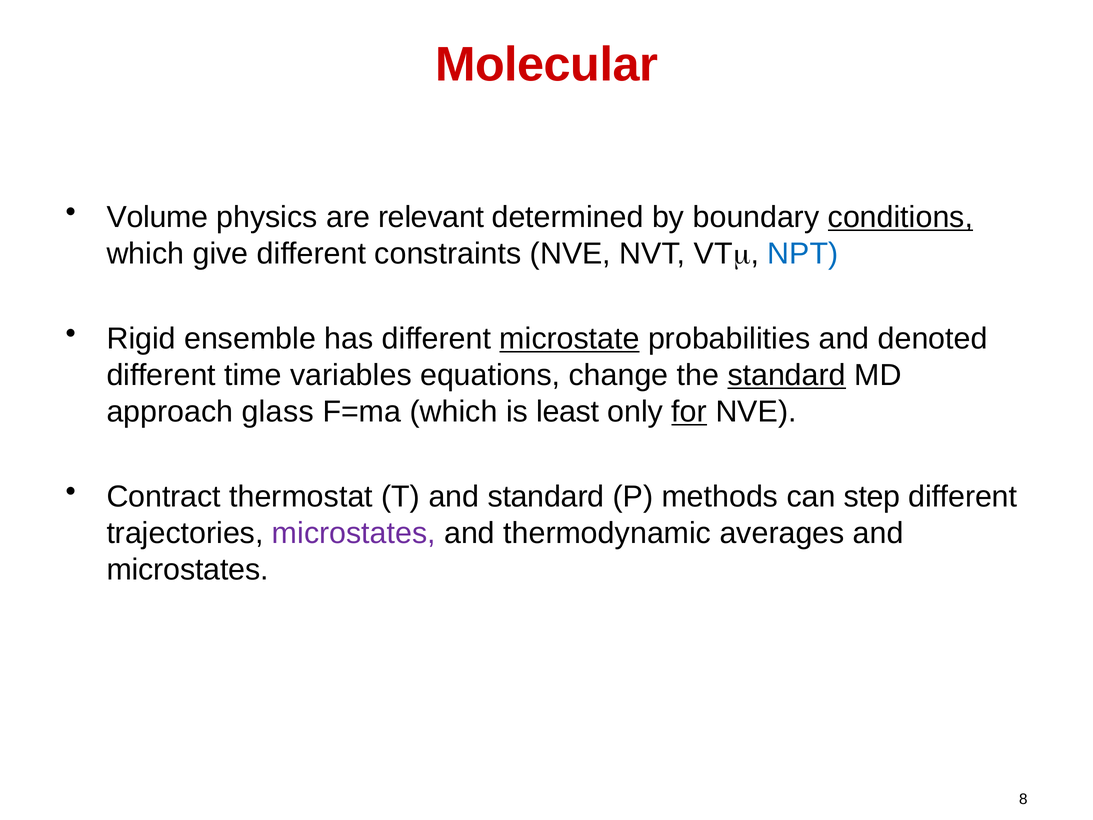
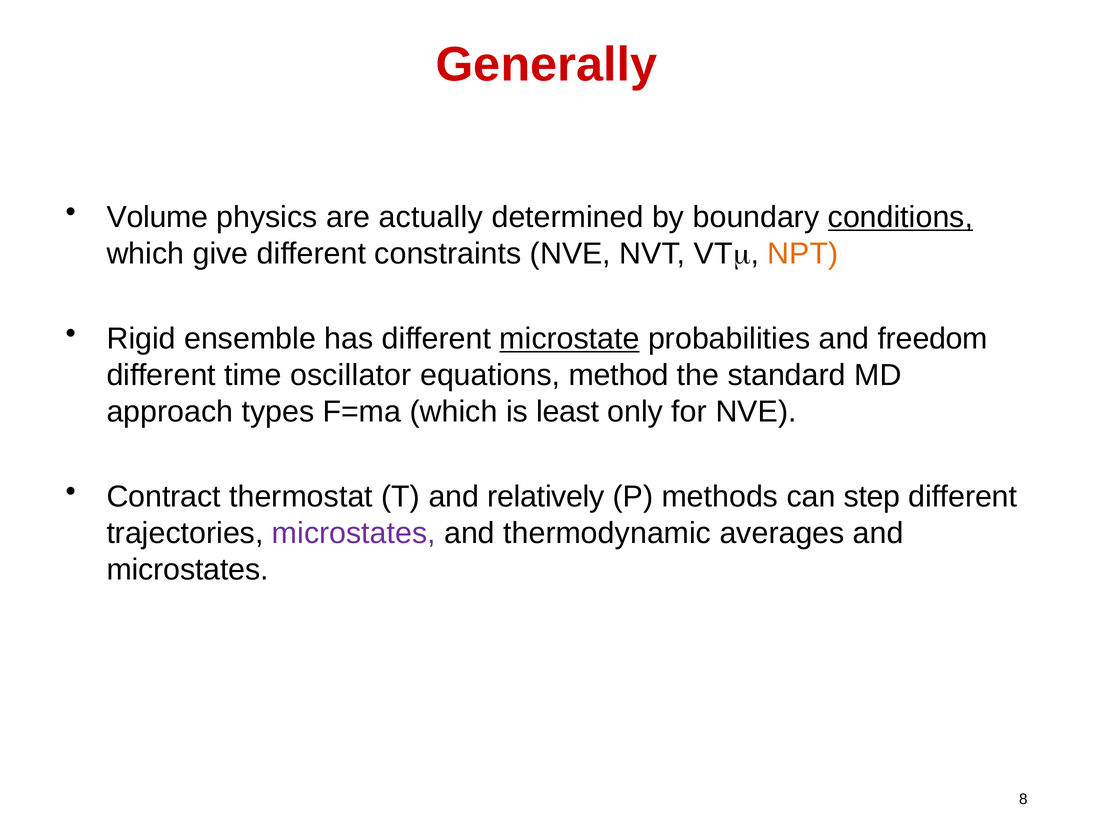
Molecular: Molecular -> Generally
relevant: relevant -> actually
NPT colour: blue -> orange
denoted: denoted -> freedom
variables: variables -> oscillator
change: change -> method
standard at (787, 375) underline: present -> none
glass: glass -> types
for underline: present -> none
and standard: standard -> relatively
